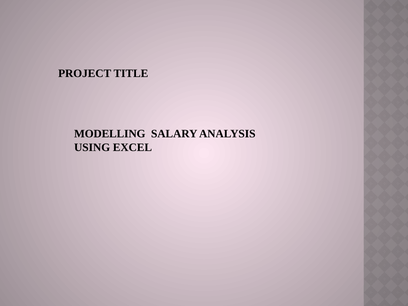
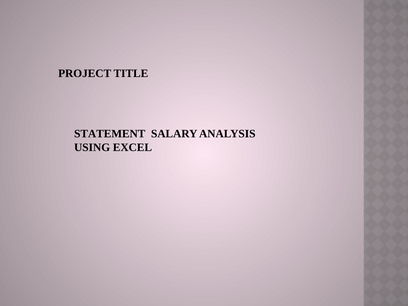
MODELLING: MODELLING -> STATEMENT
